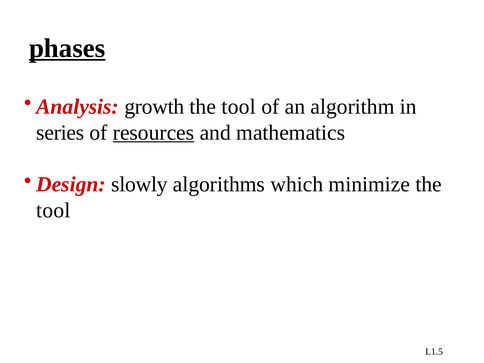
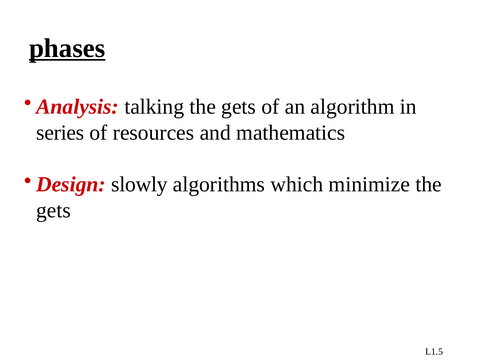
growth: growth -> talking
tool at (239, 107): tool -> gets
resources underline: present -> none
tool at (53, 210): tool -> gets
